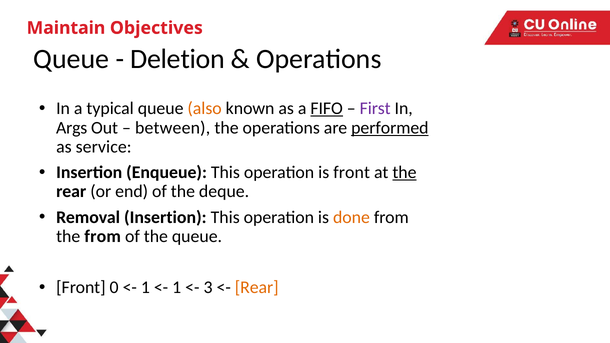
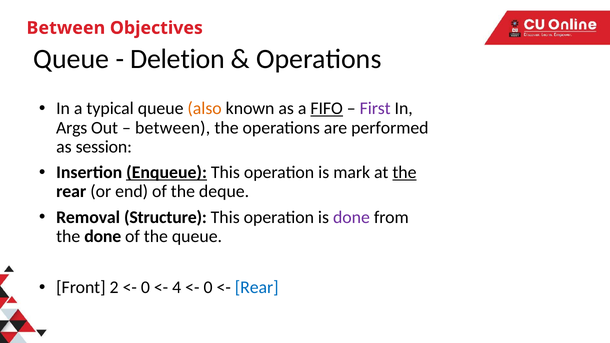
Maintain at (66, 28): Maintain -> Between
performed underline: present -> none
service: service -> session
Enqueue underline: none -> present
is front: front -> mark
Removal Insertion: Insertion -> Structure
done at (351, 217) colour: orange -> purple
the from: from -> done
0: 0 -> 2
1 at (145, 287): 1 -> 0
1 at (177, 287): 1 -> 4
3 at (208, 287): 3 -> 0
Rear at (257, 287) colour: orange -> blue
